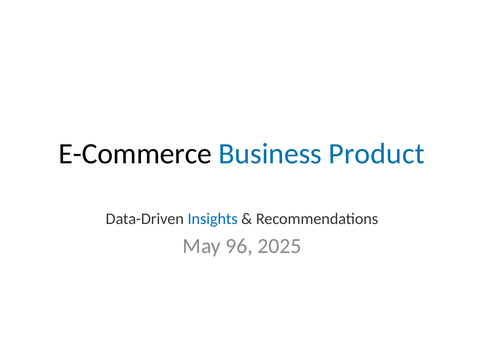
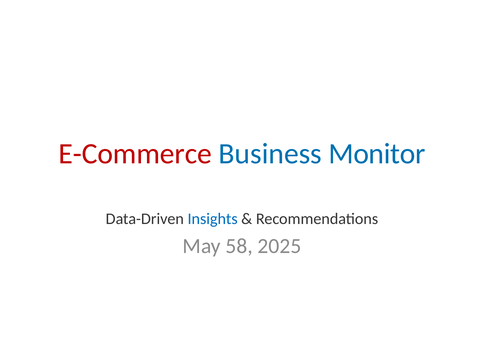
E-Commerce colour: black -> red
Product: Product -> Monitor
96: 96 -> 58
